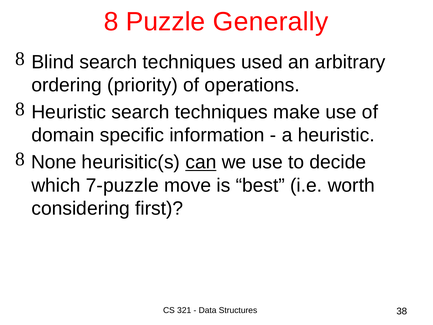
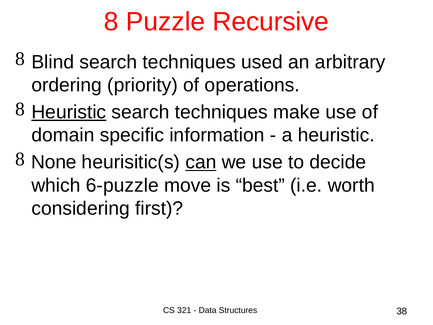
Generally: Generally -> Recursive
Heuristic at (69, 112) underline: none -> present
7-puzzle: 7-puzzle -> 6-puzzle
